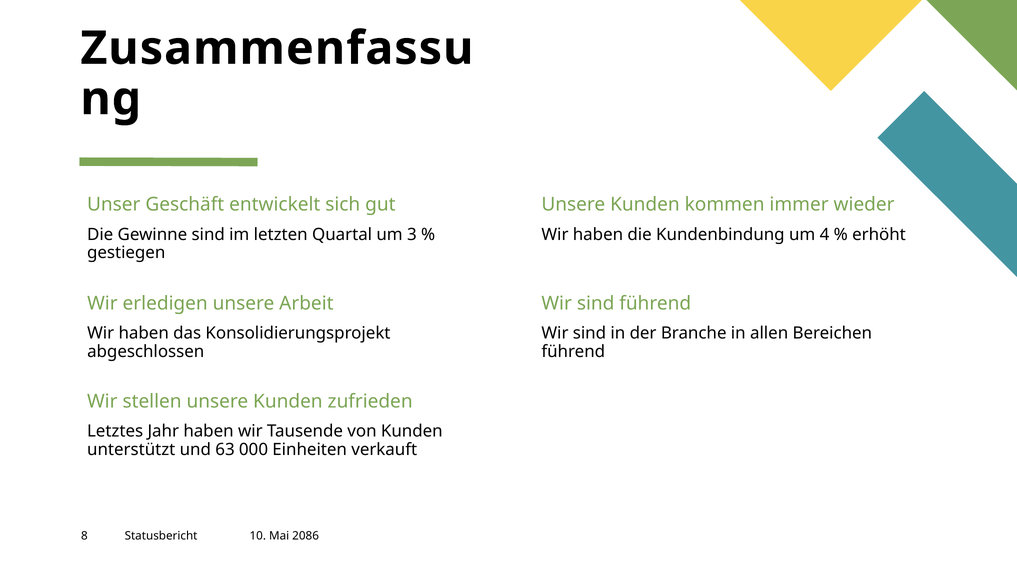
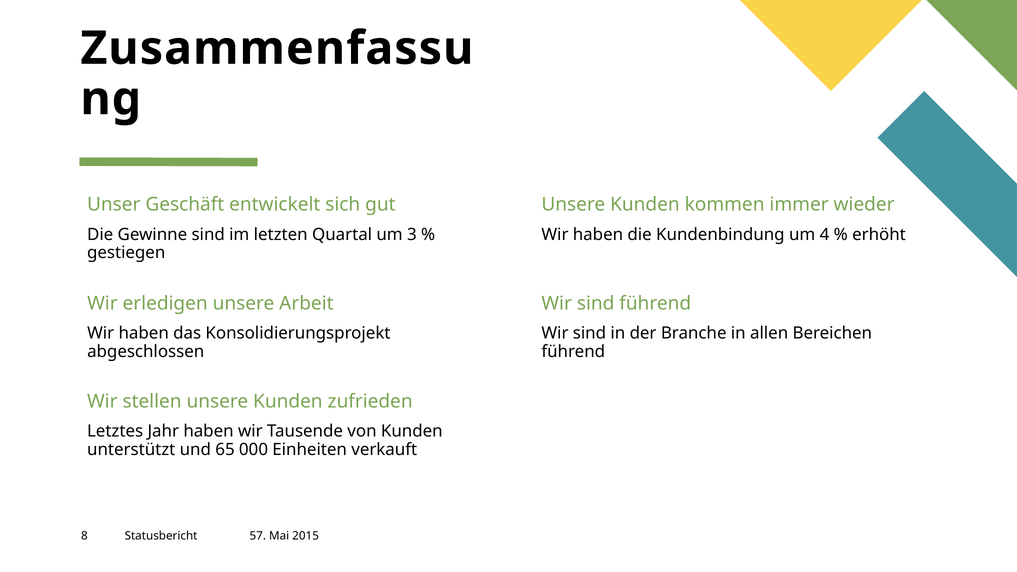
63: 63 -> 65
10: 10 -> 57
2086: 2086 -> 2015
